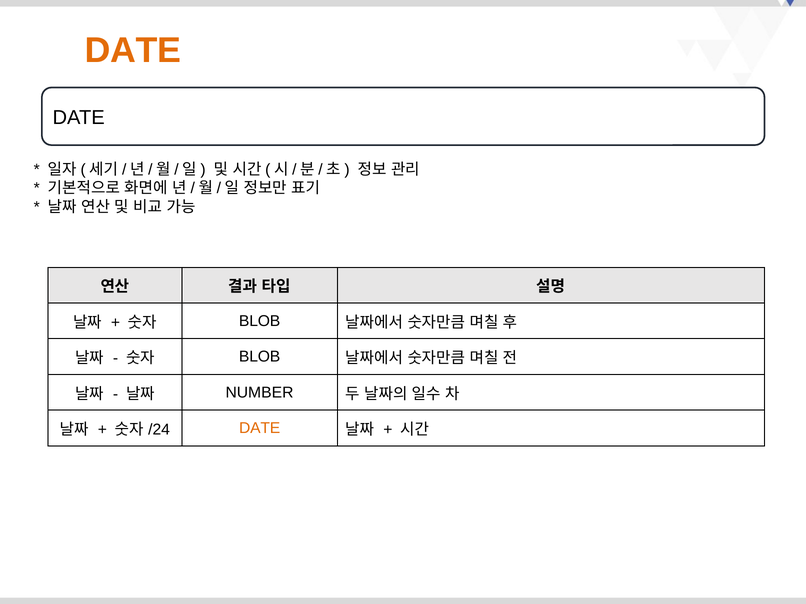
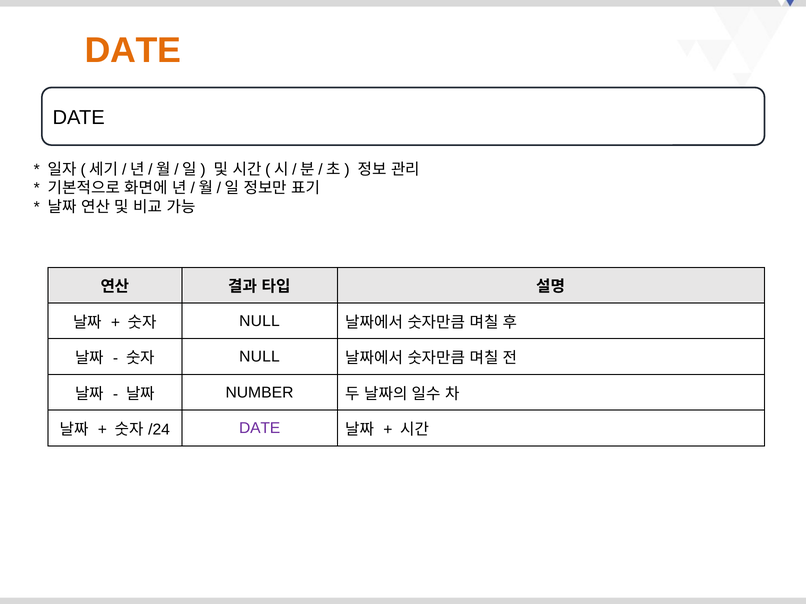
BLOB at (260, 321): BLOB -> NULL
BLOB at (260, 357): BLOB -> NULL
DATE at (260, 429) colour: orange -> purple
